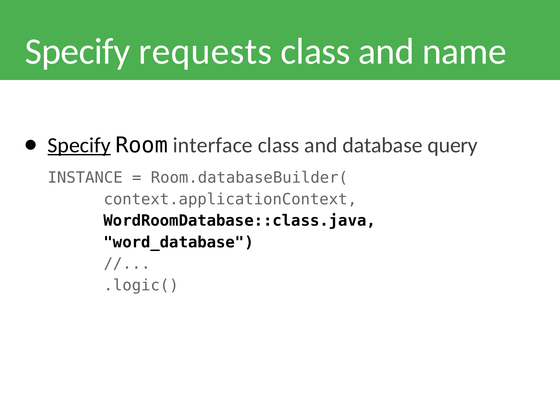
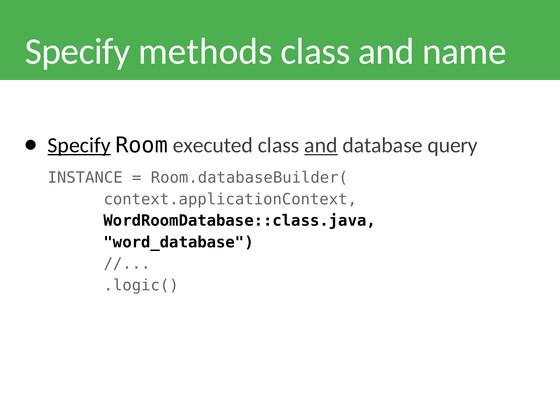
requests: requests -> methods
interface: interface -> executed
and at (321, 145) underline: none -> present
